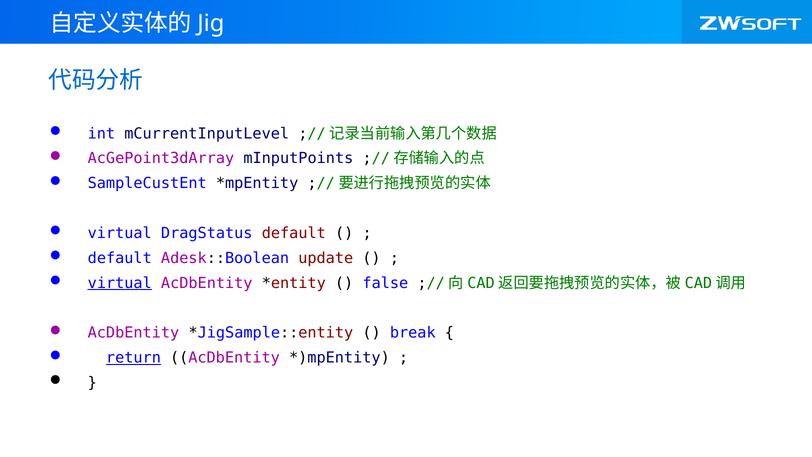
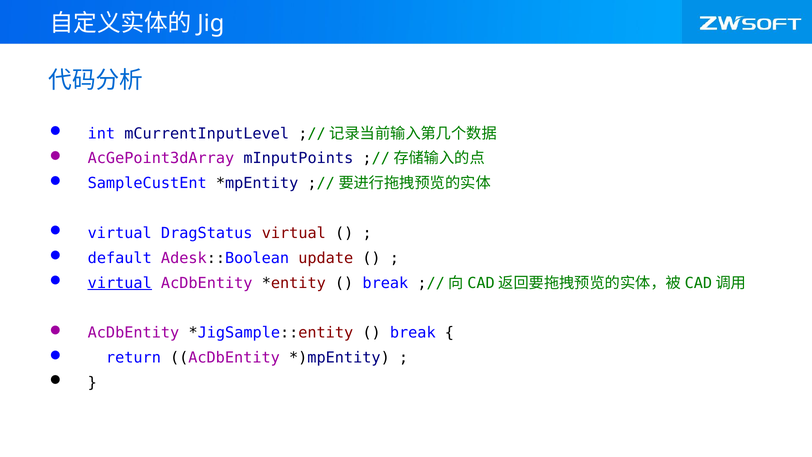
DragStatus default: default -> virtual
false at (385, 283): false -> break
return underline: present -> none
